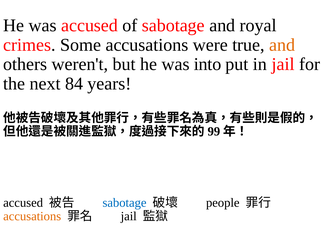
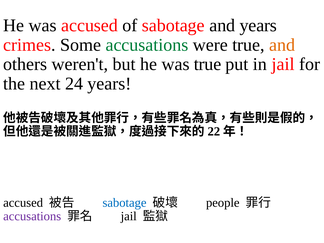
and royal: royal -> years
accusations at (147, 45) colour: black -> green
was into: into -> true
84: 84 -> 24
99: 99 -> 22
accusations at (32, 216) colour: orange -> purple
